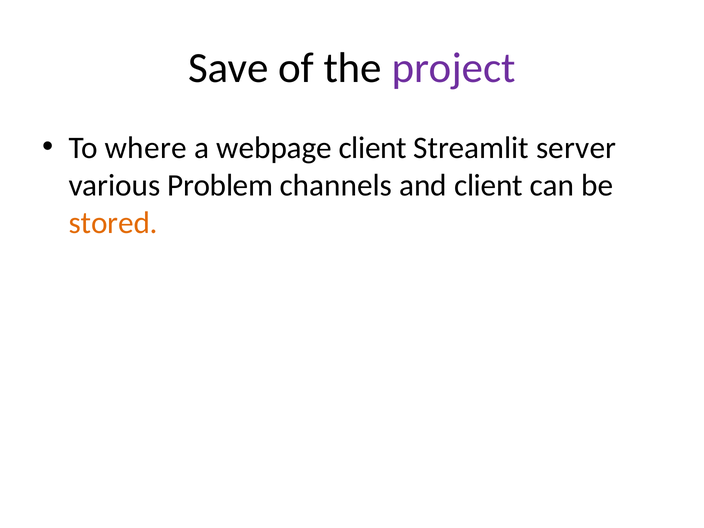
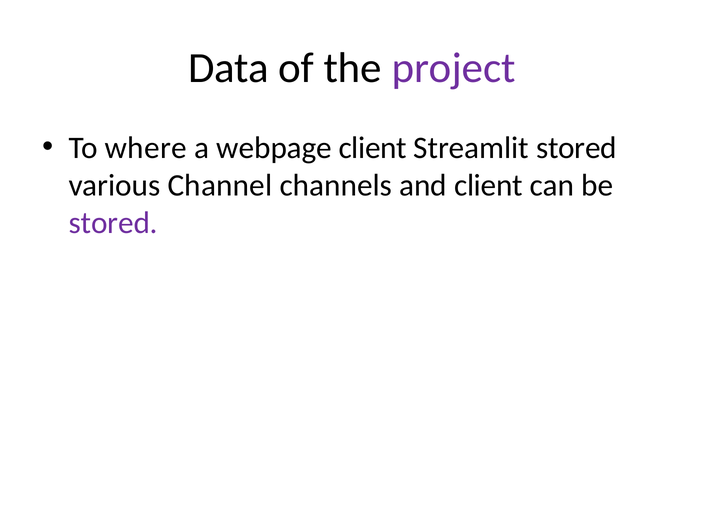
Save: Save -> Data
Streamlit server: server -> stored
Problem: Problem -> Channel
stored at (113, 223) colour: orange -> purple
